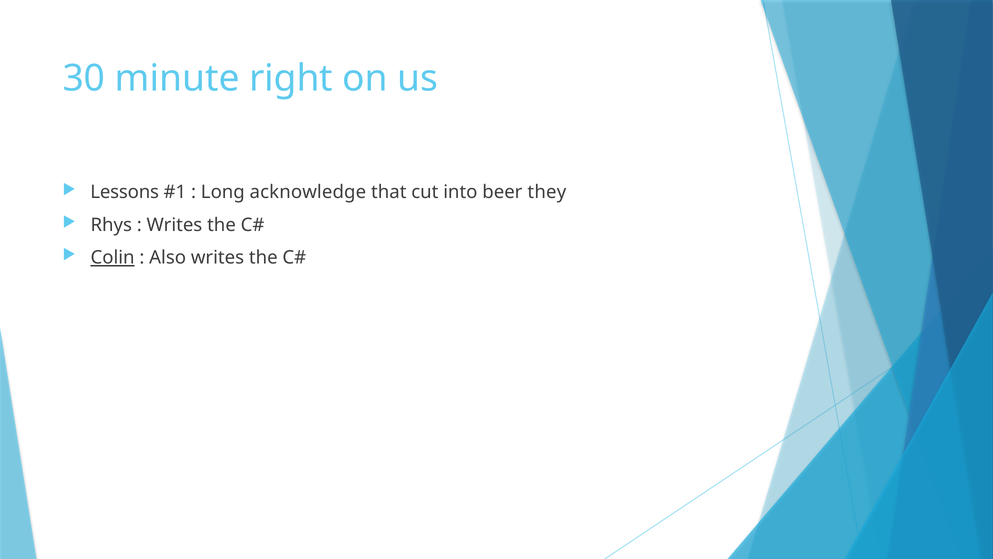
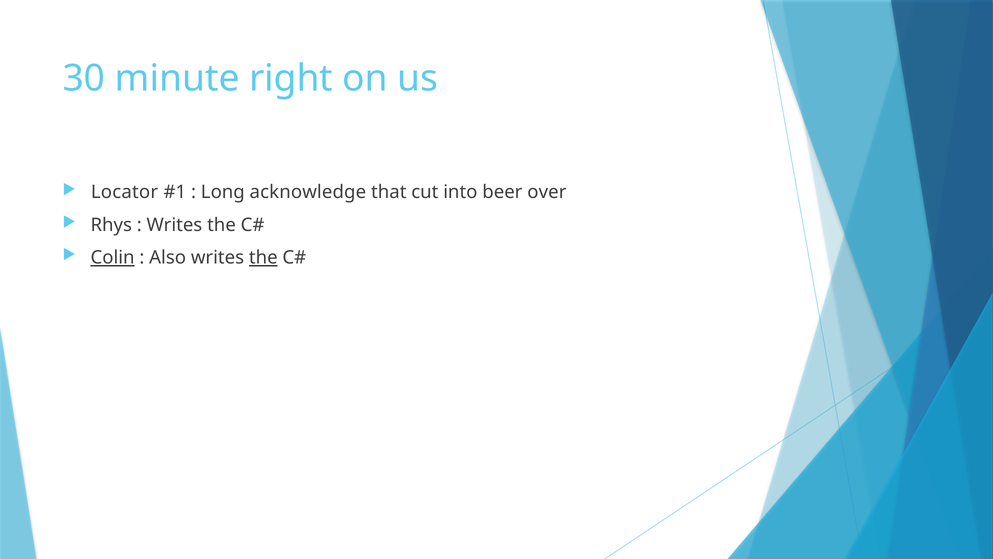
Lessons: Lessons -> Locator
they: they -> over
the at (263, 258) underline: none -> present
